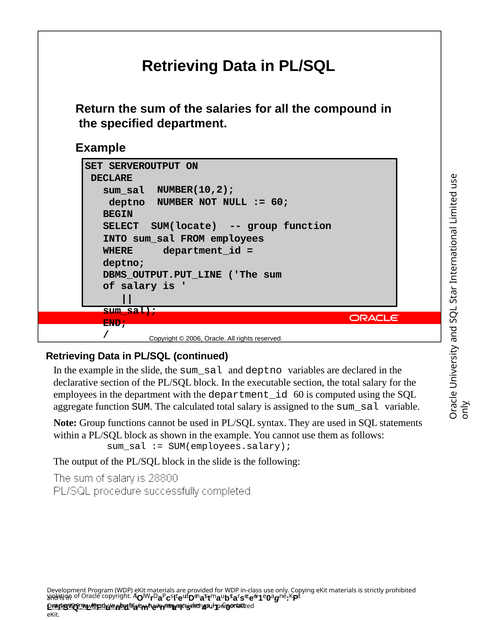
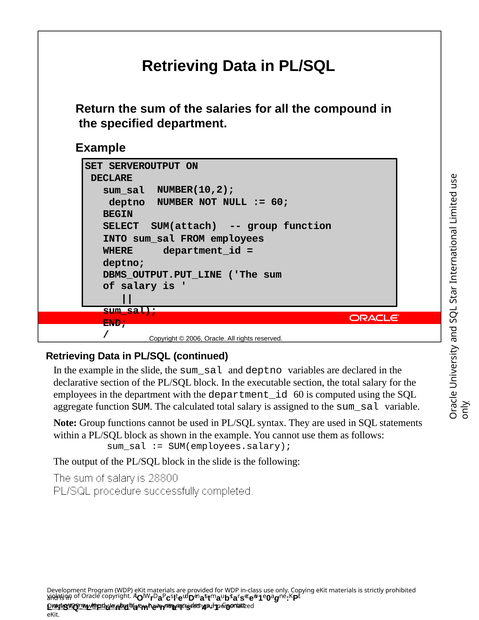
SUM(locate: SUM(locate -> SUM(attach
